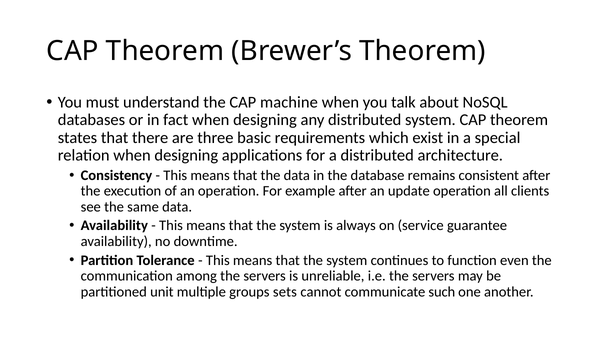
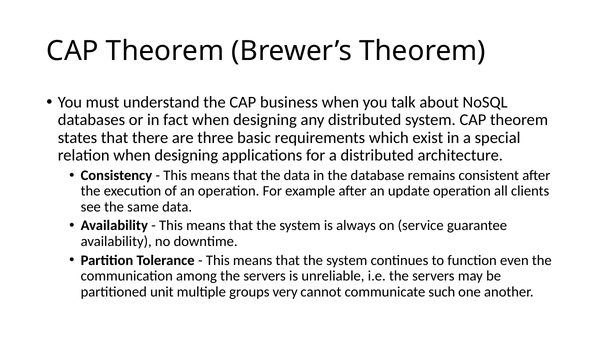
machine: machine -> business
sets: sets -> very
